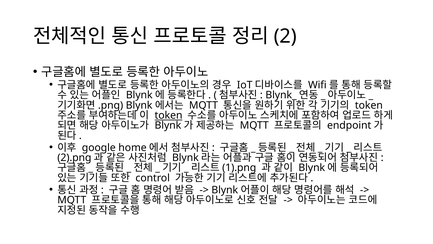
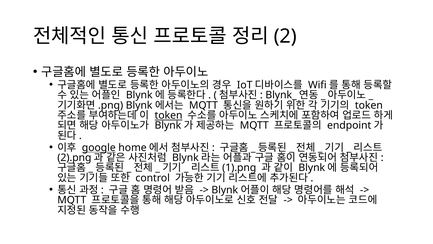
google underline: none -> present
